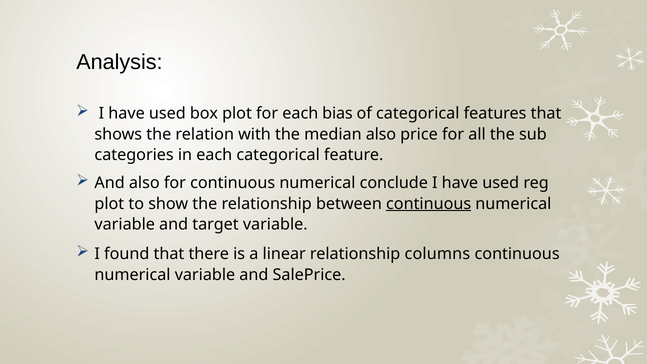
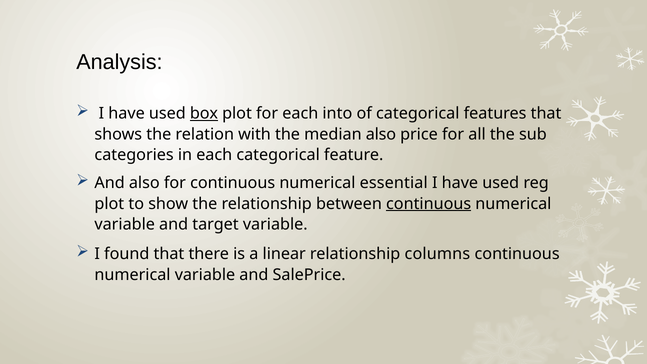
box underline: none -> present
bias: bias -> into
conclude: conclude -> essential
